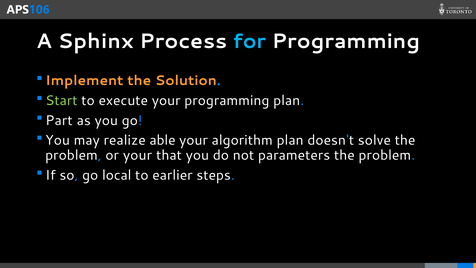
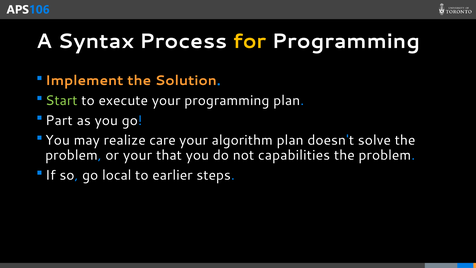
Sphinx: Sphinx -> Syntax
for colour: light blue -> yellow
able: able -> care
parameters: parameters -> capabilities
